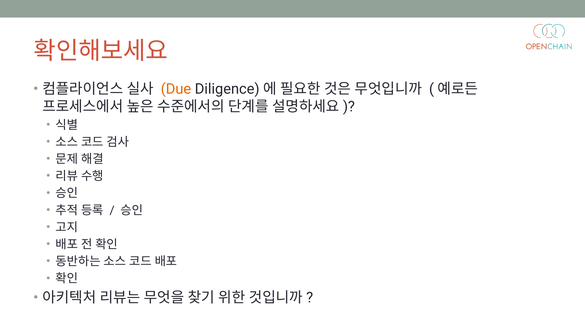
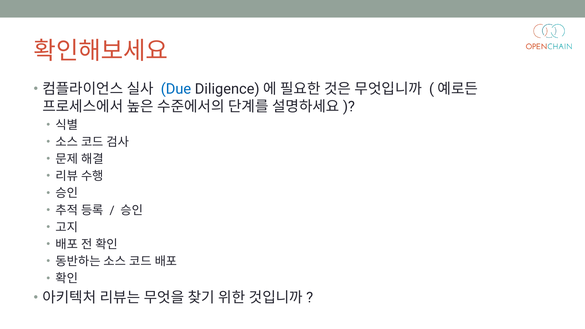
Due colour: orange -> blue
